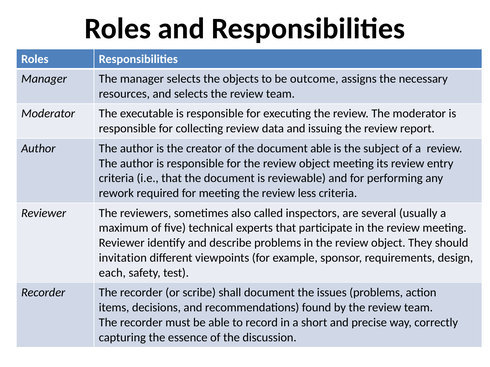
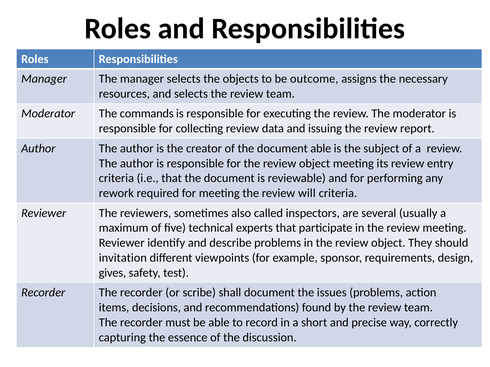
executable: executable -> commands
less: less -> will
each: each -> gives
